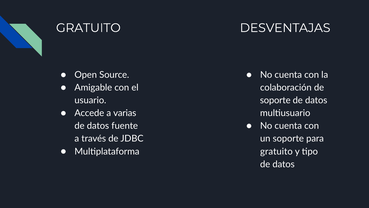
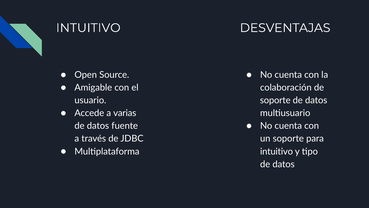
GRATUITO at (88, 28): GRATUITO -> INTUITIVO
gratuito at (276, 151): gratuito -> intuitivo
